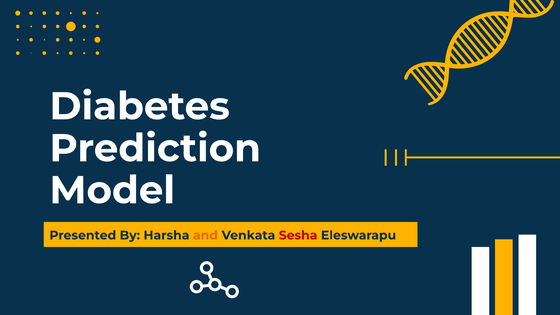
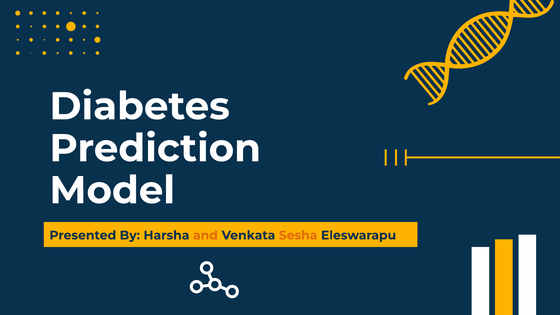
Sesha colour: red -> orange
